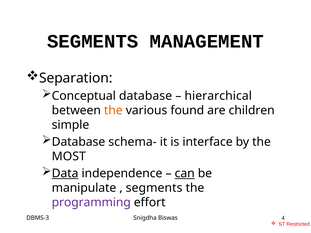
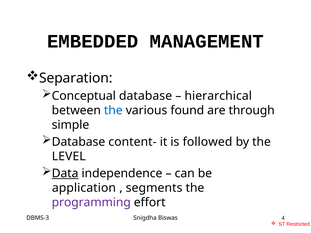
SEGMENTS at (93, 41): SEGMENTS -> EMBEDDED
the at (113, 111) colour: orange -> blue
children: children -> through
schema-: schema- -> content-
interface: interface -> followed
MOST: MOST -> LEVEL
can underline: present -> none
manipulate: manipulate -> application
